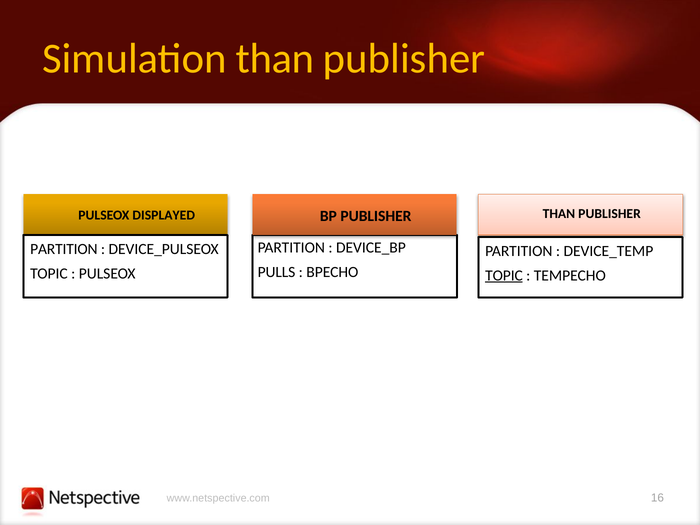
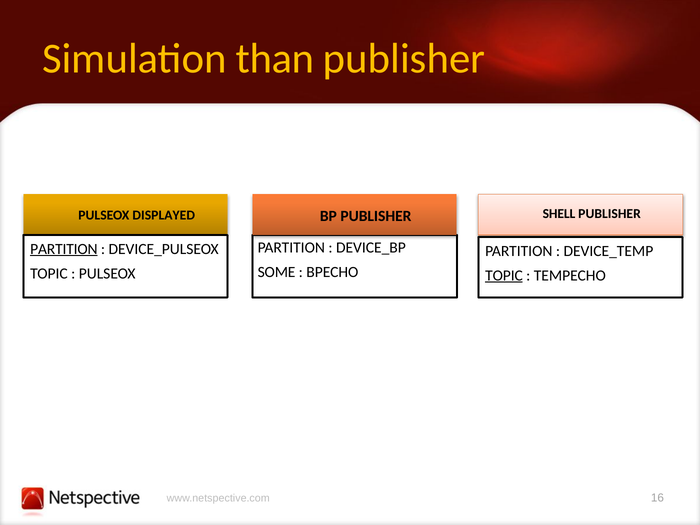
PUBLISHER THAN: THAN -> SHELL
PARTITION at (64, 249) underline: none -> present
PULLS: PULLS -> SOME
